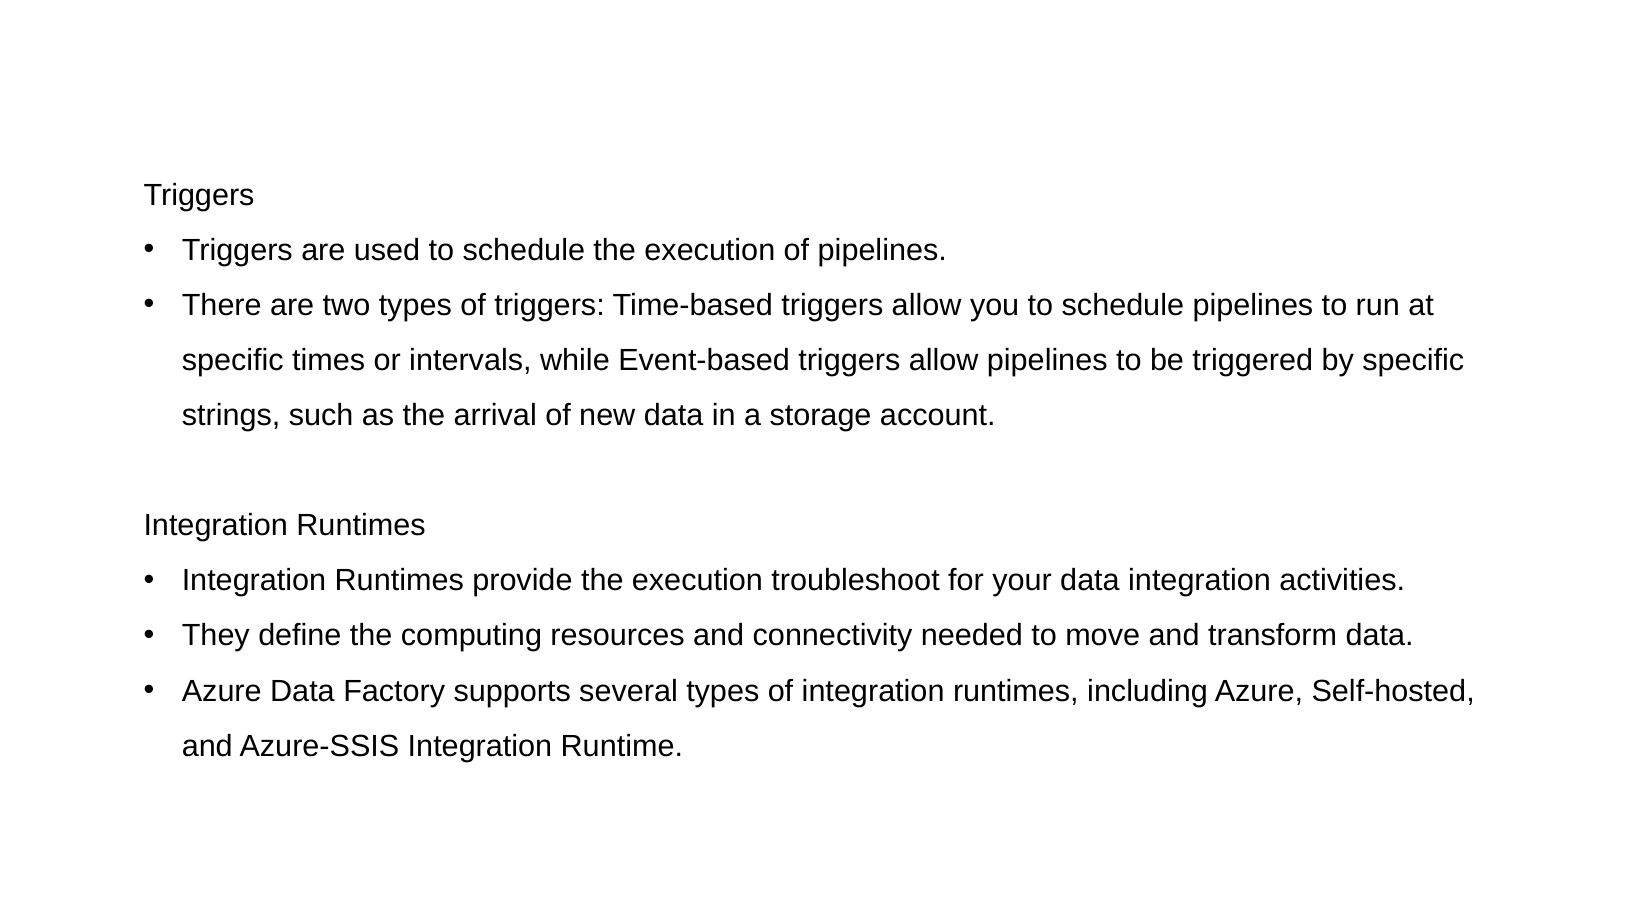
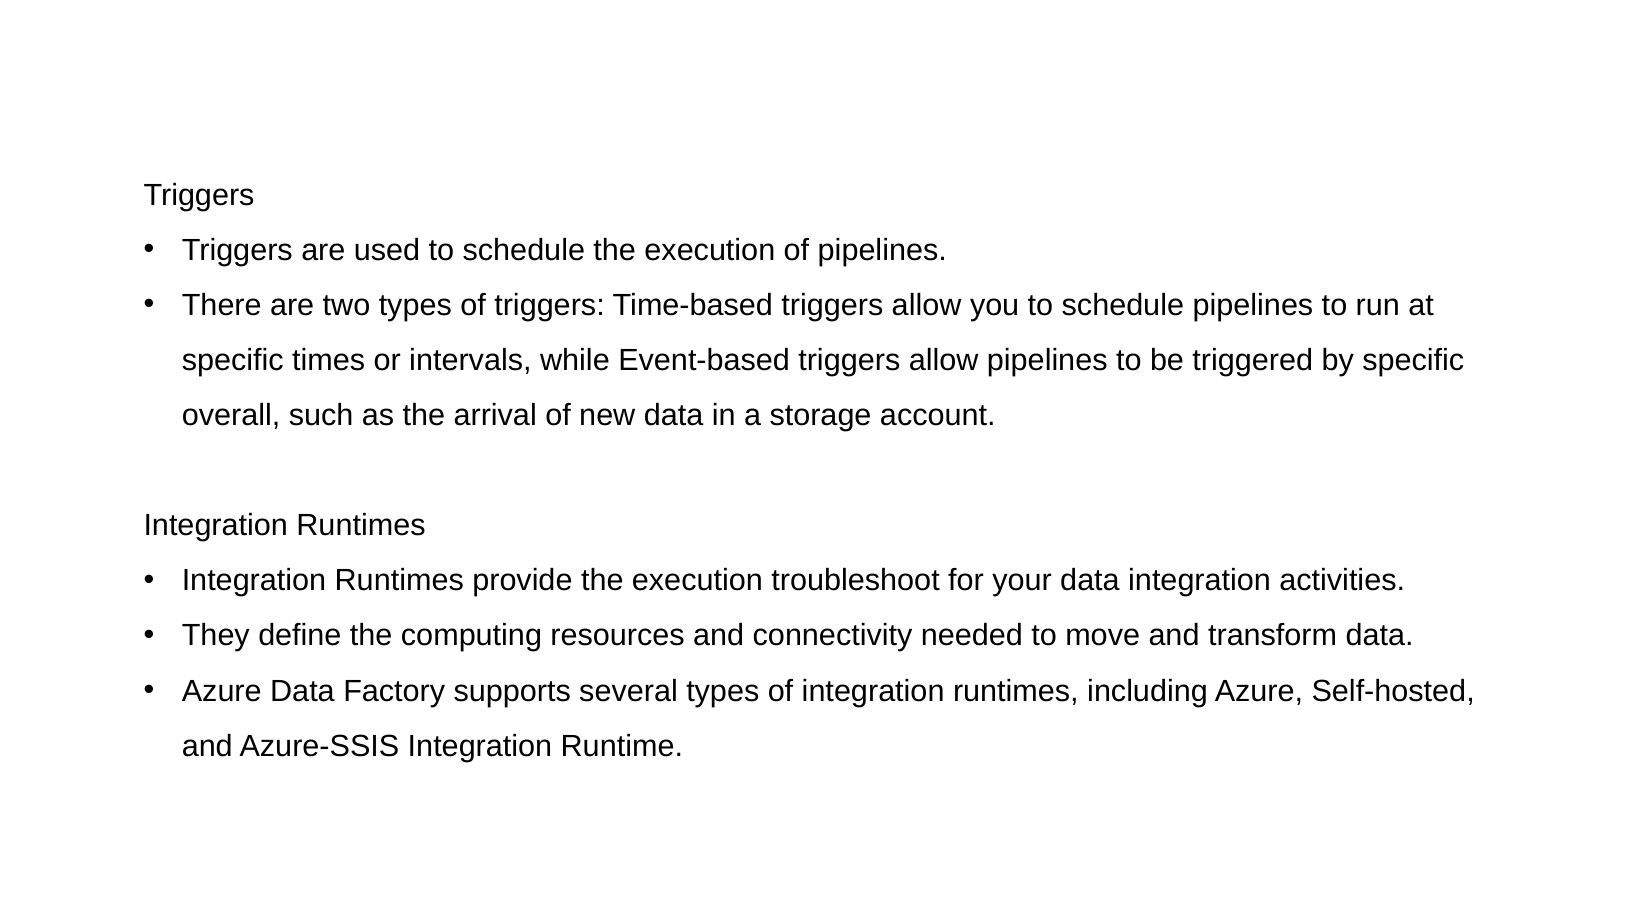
strings: strings -> overall
